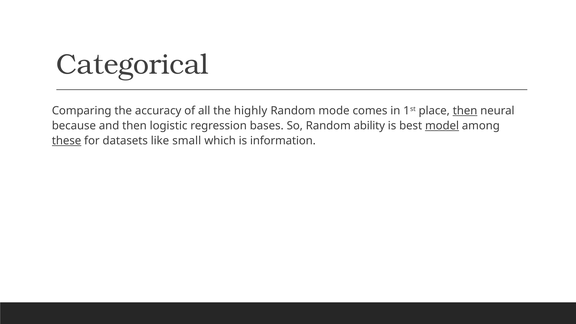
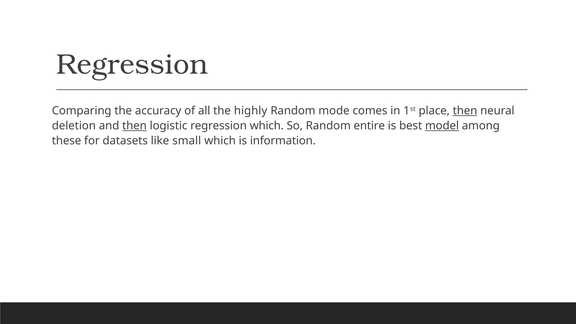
Categorical at (132, 65): Categorical -> Regression
because: because -> deletion
then at (134, 126) underline: none -> present
regression bases: bases -> which
ability: ability -> entire
these underline: present -> none
